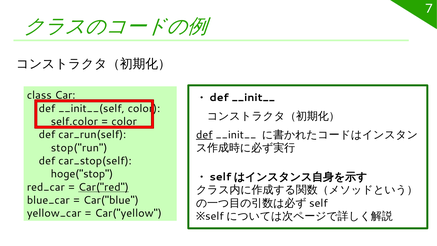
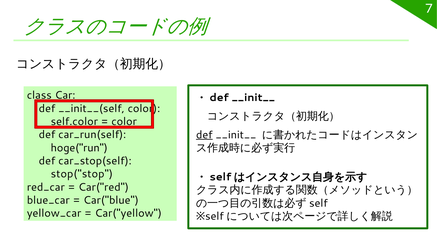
stop("run: stop("run -> hoge("run
hoge("stop: hoge("stop -> stop("stop
Car("red underline: present -> none
